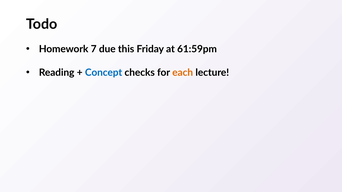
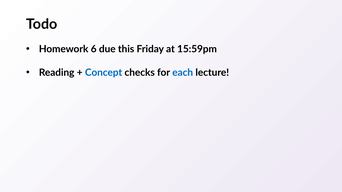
7: 7 -> 6
61:59pm: 61:59pm -> 15:59pm
each colour: orange -> blue
